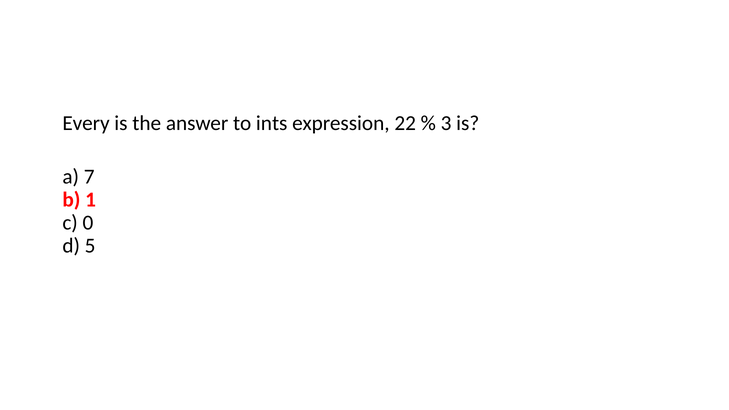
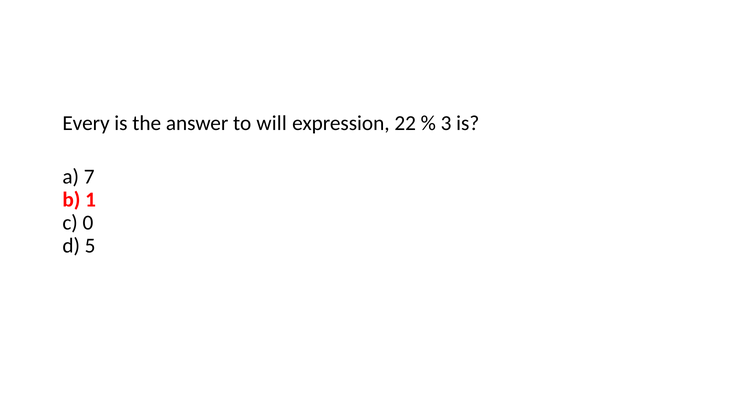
ints: ints -> will
